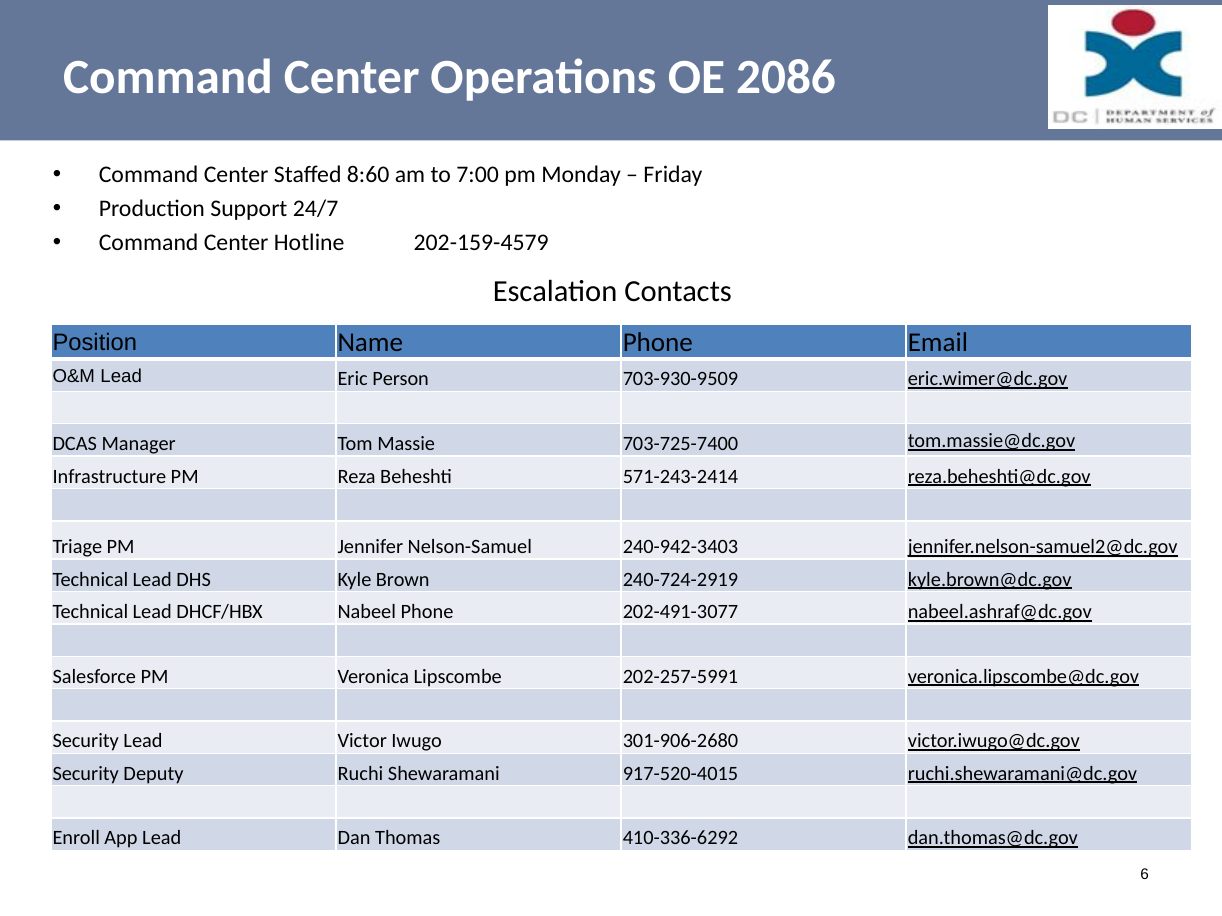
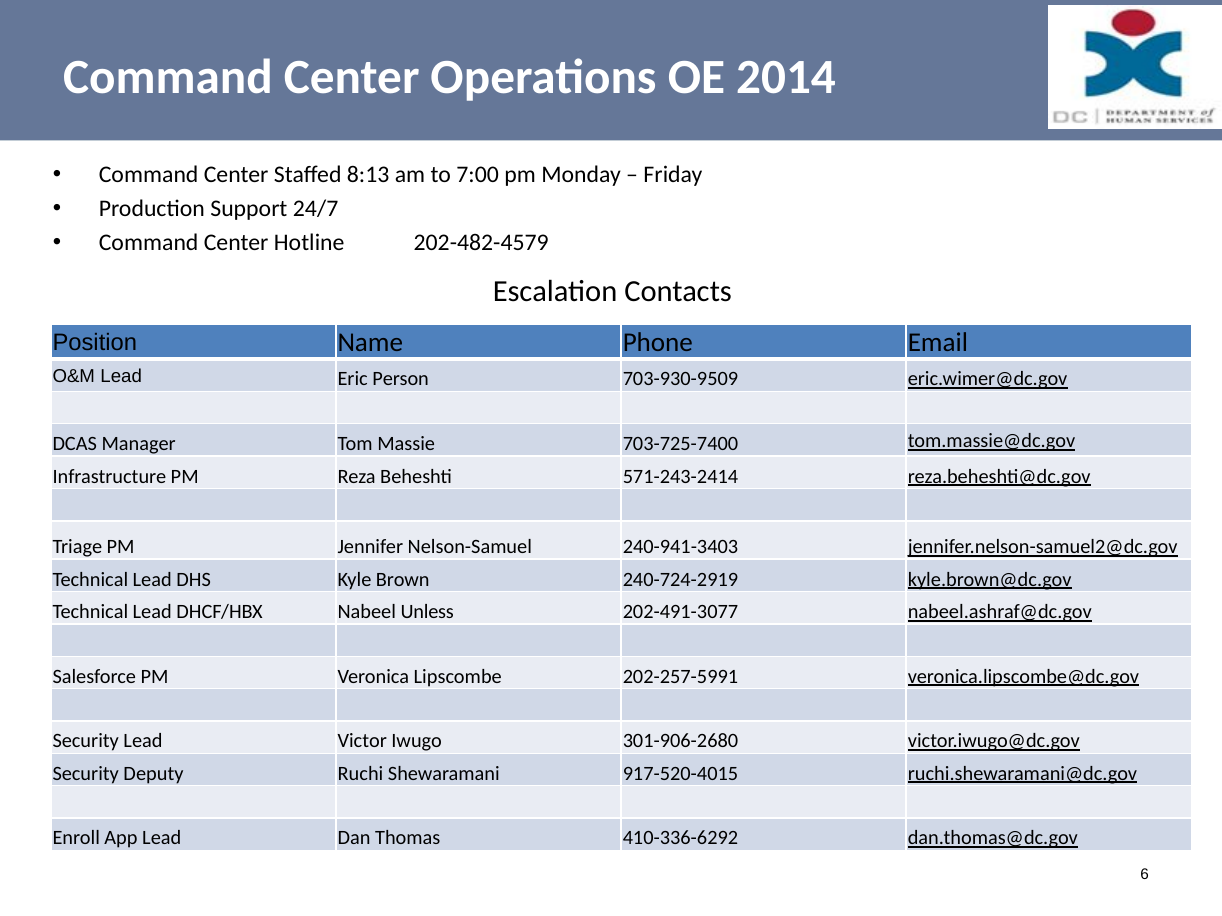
2086: 2086 -> 2014
8:60: 8:60 -> 8:13
202-159-4579: 202-159-4579 -> 202-482-4579
240-942-3403: 240-942-3403 -> 240-941-3403
Nabeel Phone: Phone -> Unless
